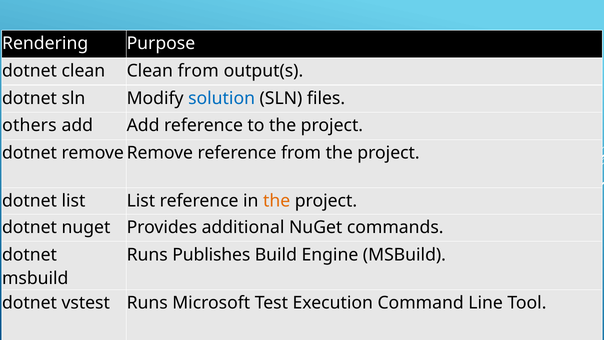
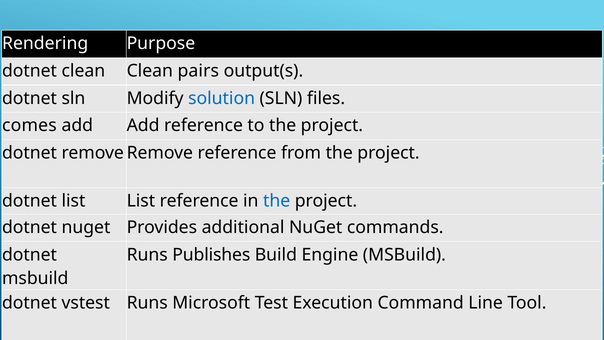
Clean from: from -> pairs
others: others -> comes
the at (277, 201) colour: orange -> blue
